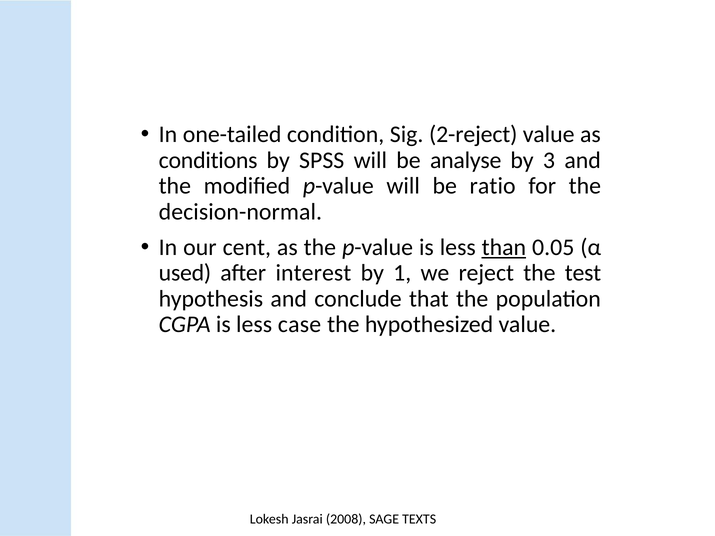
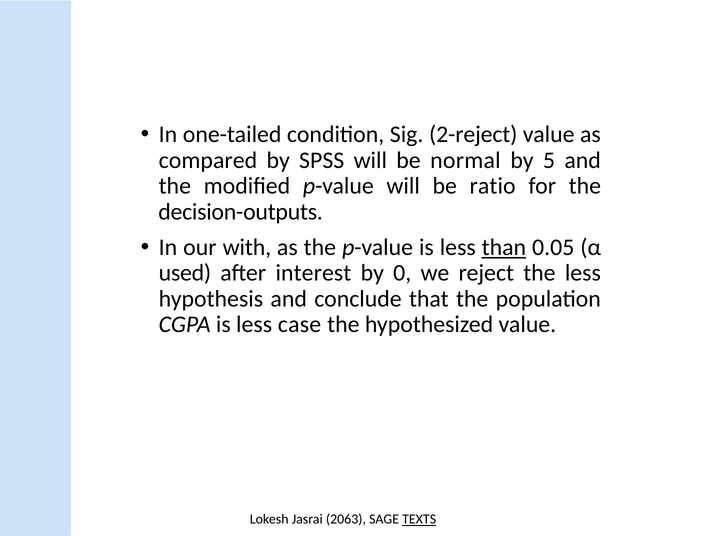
conditions: conditions -> compared
analyse: analyse -> normal
3: 3 -> 5
decision-normal: decision-normal -> decision-outputs
cent: cent -> with
1: 1 -> 0
the test: test -> less
2008: 2008 -> 2063
TEXTS underline: none -> present
